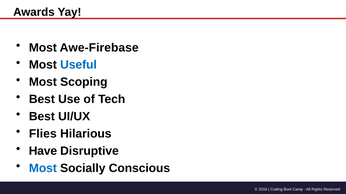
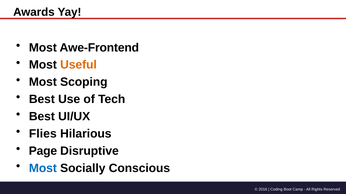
Awe-Firebase: Awe-Firebase -> Awe-Frontend
Useful colour: blue -> orange
Have: Have -> Page
